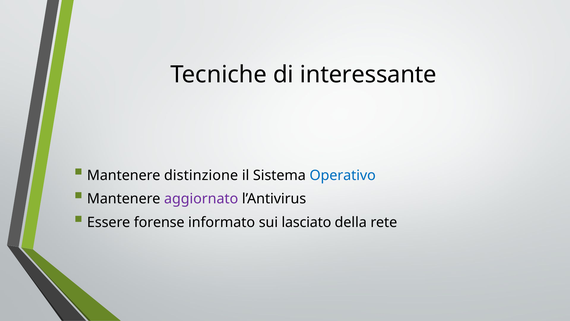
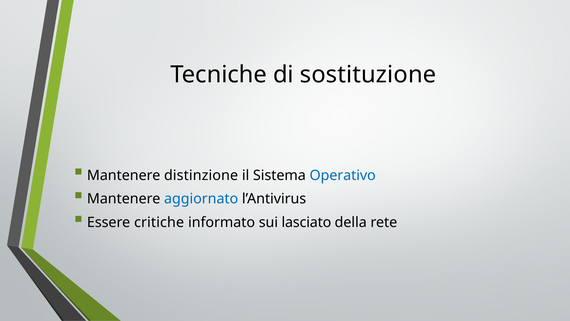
interessante: interessante -> sostituzione
aggiornato colour: purple -> blue
forense: forense -> critiche
